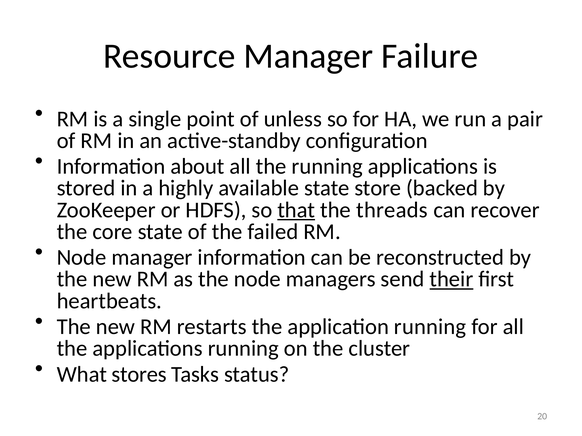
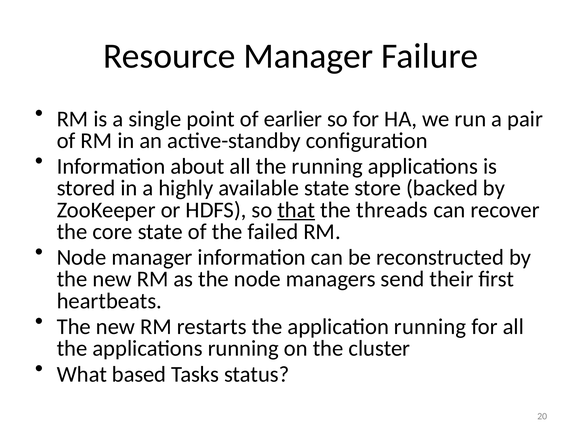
unless: unless -> earlier
their underline: present -> none
stores: stores -> based
